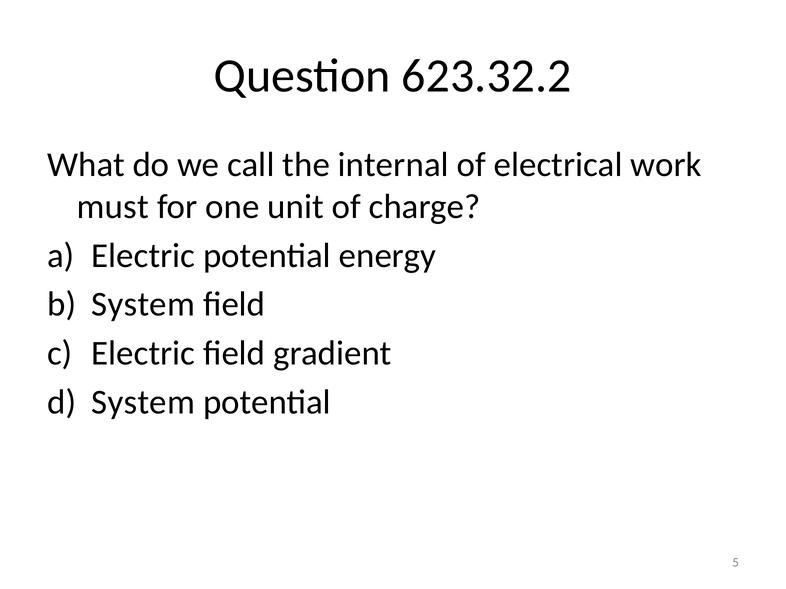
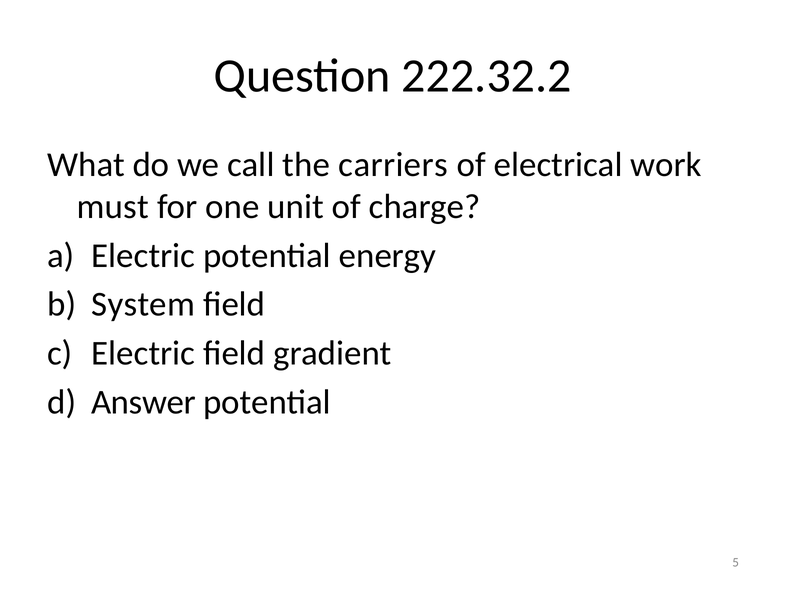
623.32.2: 623.32.2 -> 222.32.2
internal: internal -> carriers
System at (143, 403): System -> Answer
